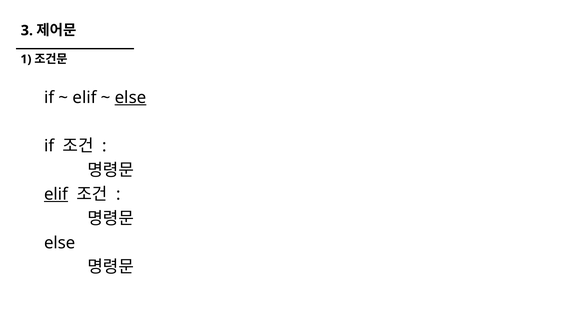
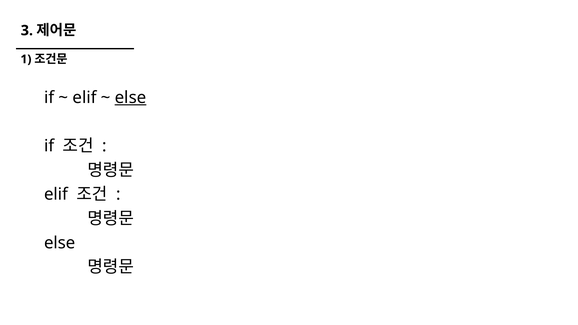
elif at (56, 194) underline: present -> none
